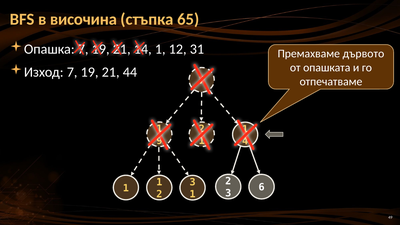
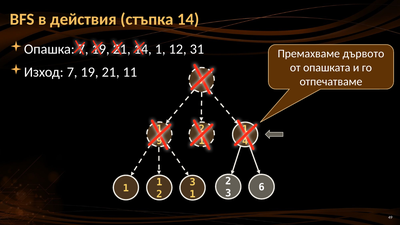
височина: височина -> действия
стъпка 65: 65 -> 14
44: 44 -> 11
